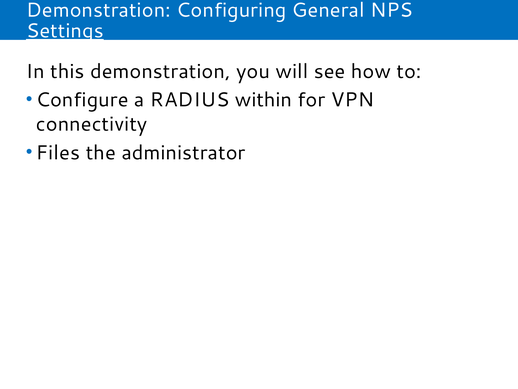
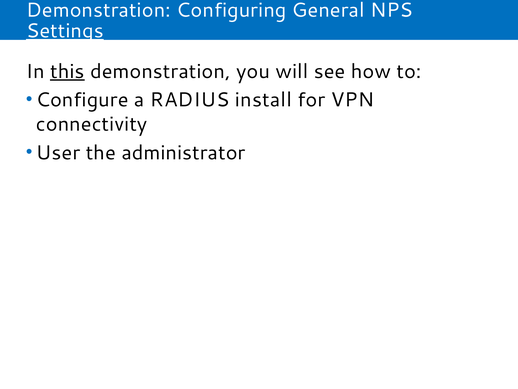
this underline: none -> present
within: within -> install
Files: Files -> User
